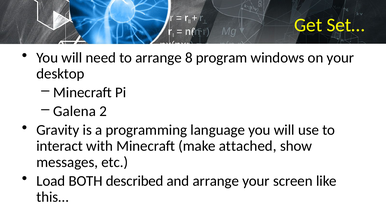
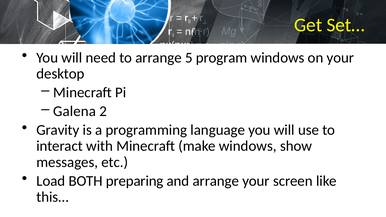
8: 8 -> 5
make attached: attached -> windows
described: described -> preparing
